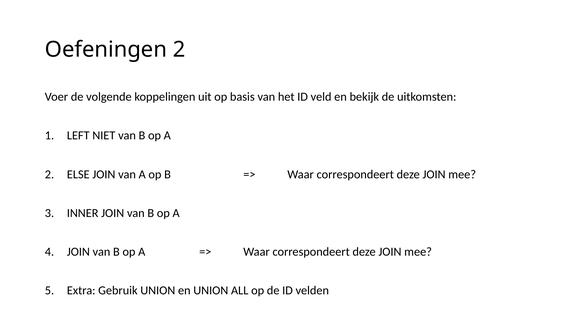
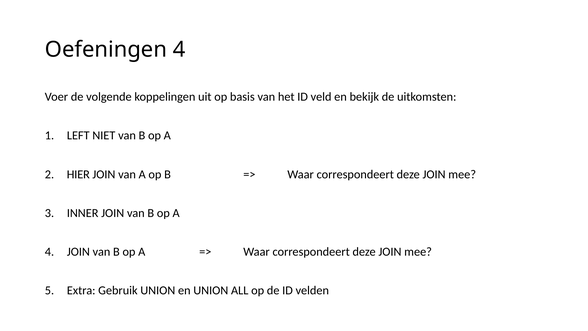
Oefeningen 2: 2 -> 4
ELSE: ELSE -> HIER
